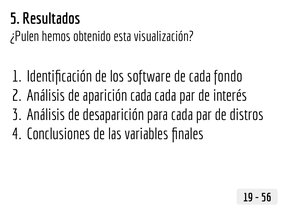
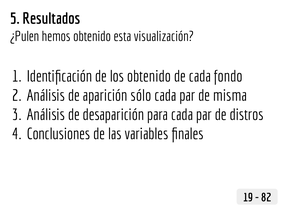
los software: software -> obtenido
aparición cada: cada -> sólo
interés: interés -> misma
56: 56 -> 82
